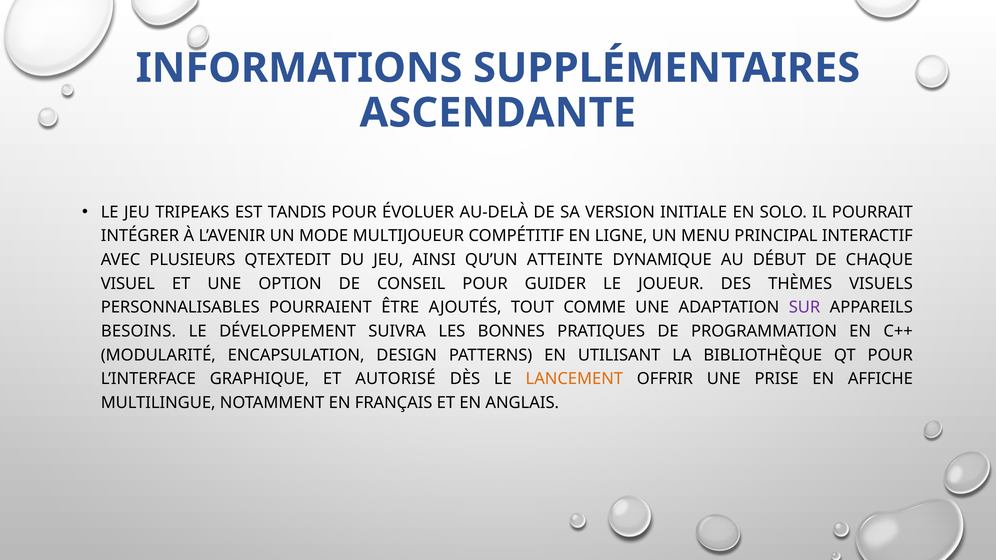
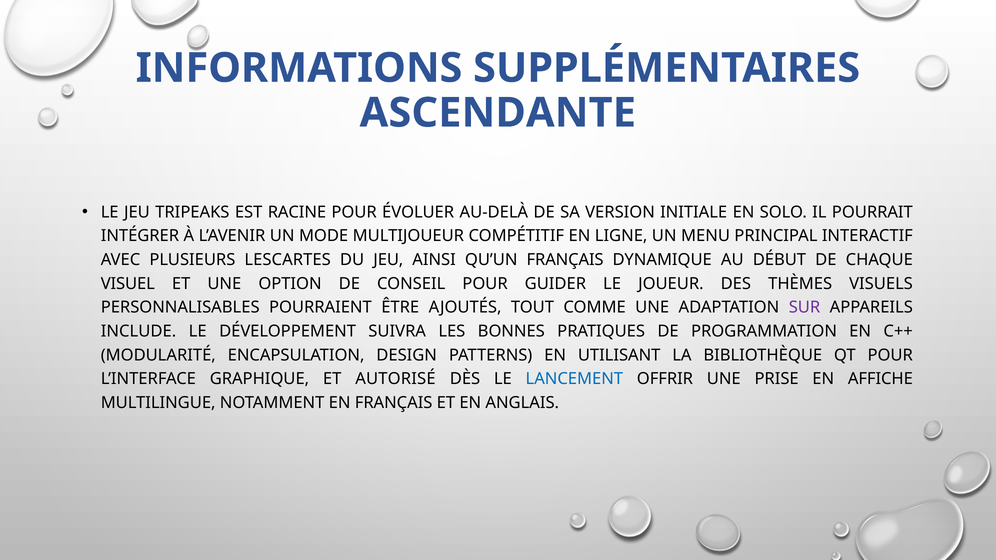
TANDIS: TANDIS -> RACINE
QTEXTEDIT: QTEXTEDIT -> LESCARTES
QU’UN ATTEINTE: ATTEINTE -> FRANÇAIS
BESOINS: BESOINS -> INCLUDE
LANCEMENT colour: orange -> blue
